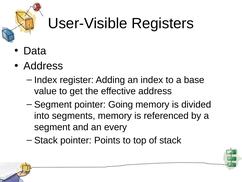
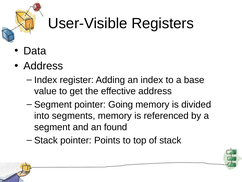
every: every -> found
